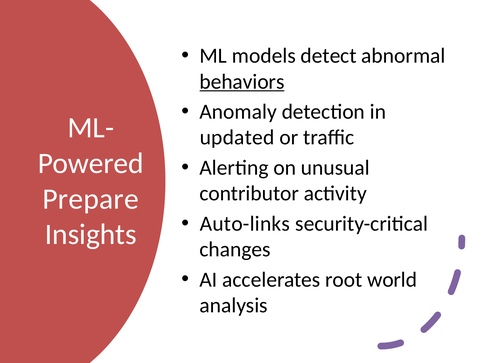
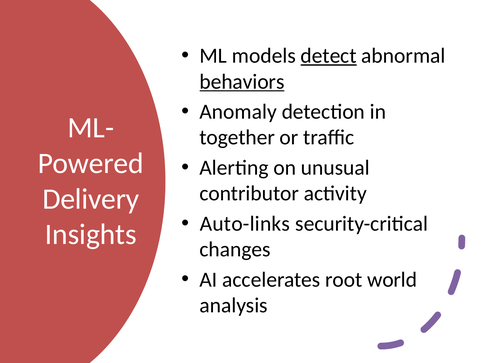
detect underline: none -> present
updated: updated -> together
Prepare: Prepare -> Delivery
